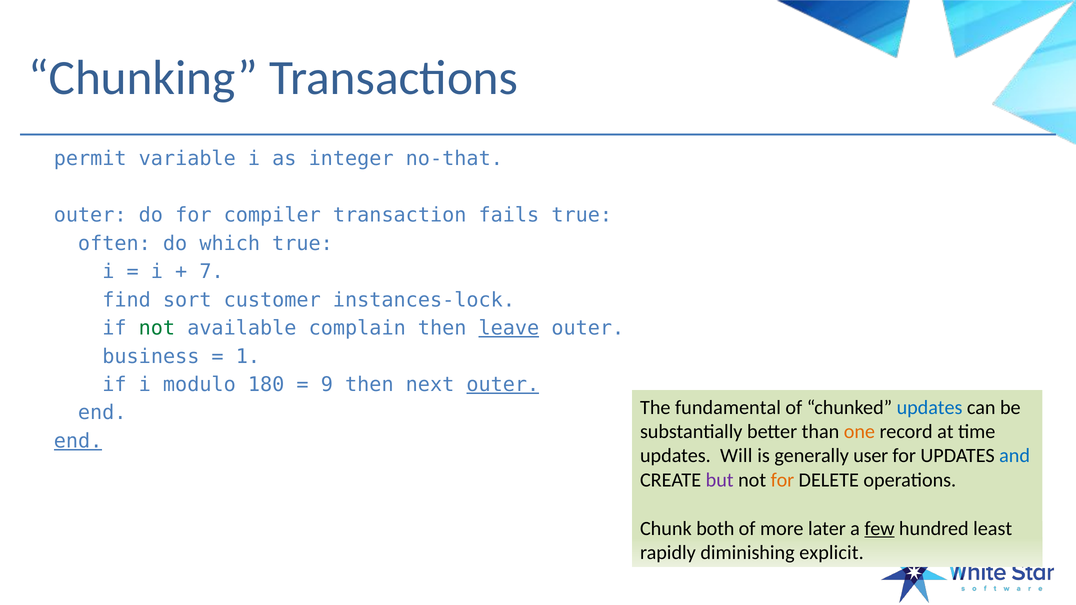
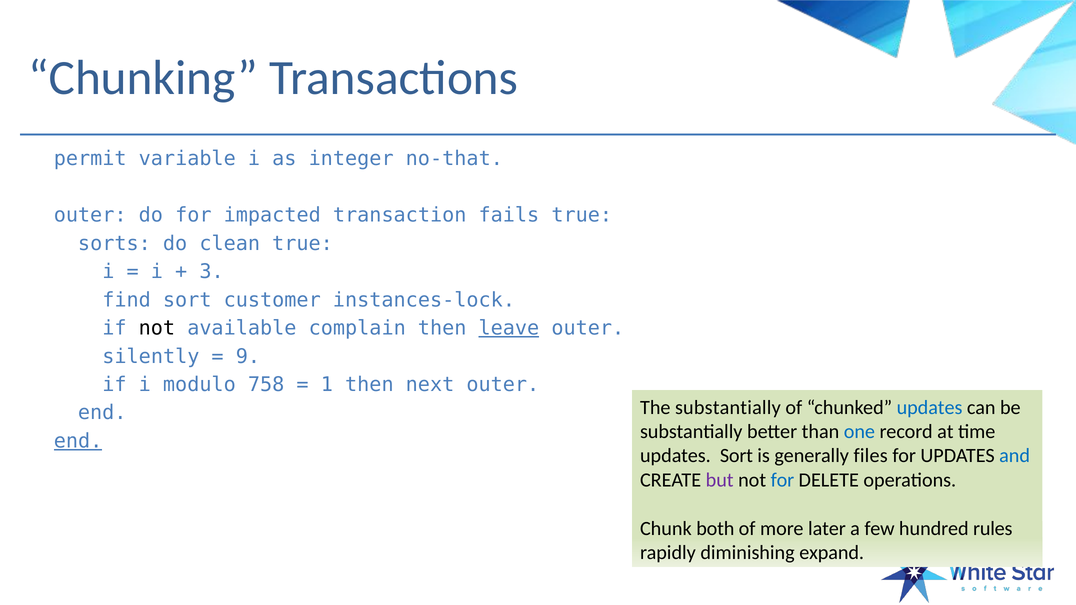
compiler: compiler -> impacted
often: often -> sorts
which: which -> clean
7: 7 -> 3
not at (157, 328) colour: green -> black
business: business -> silently
1: 1 -> 9
180: 180 -> 758
9: 9 -> 1
outer at (503, 385) underline: present -> none
The fundamental: fundamental -> substantially
one colour: orange -> blue
updates Will: Will -> Sort
user: user -> files
for at (782, 480) colour: orange -> blue
few underline: present -> none
least: least -> rules
explicit: explicit -> expand
